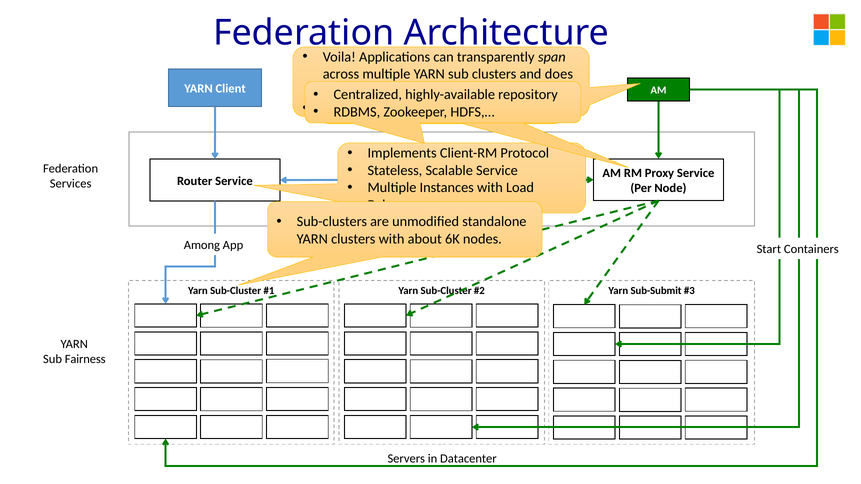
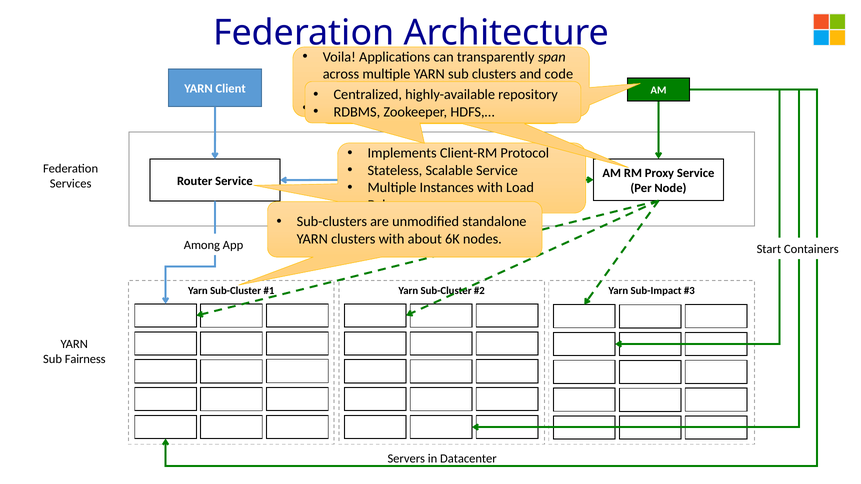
and does: does -> code
Sub-Submit: Sub-Submit -> Sub-Impact
